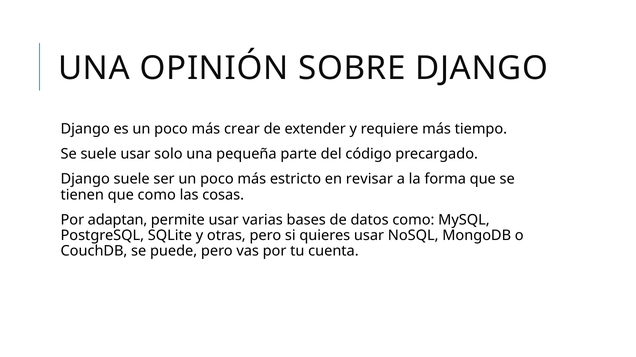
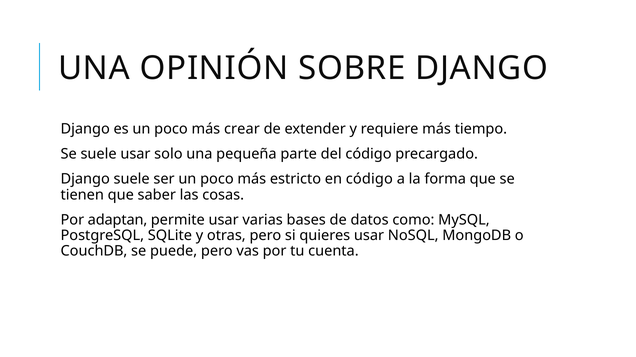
en revisar: revisar -> código
que como: como -> saber
